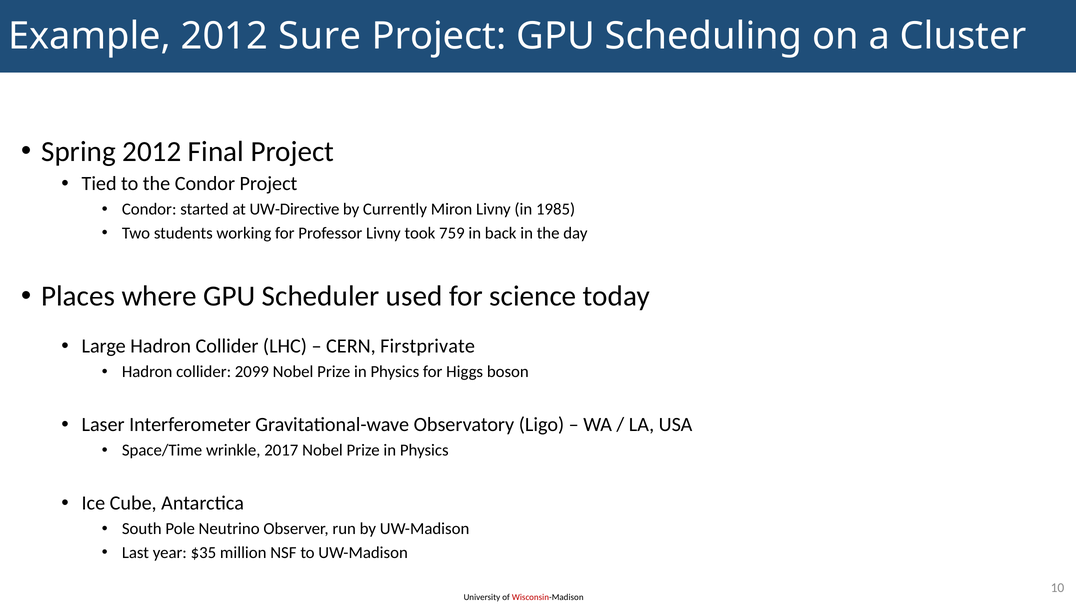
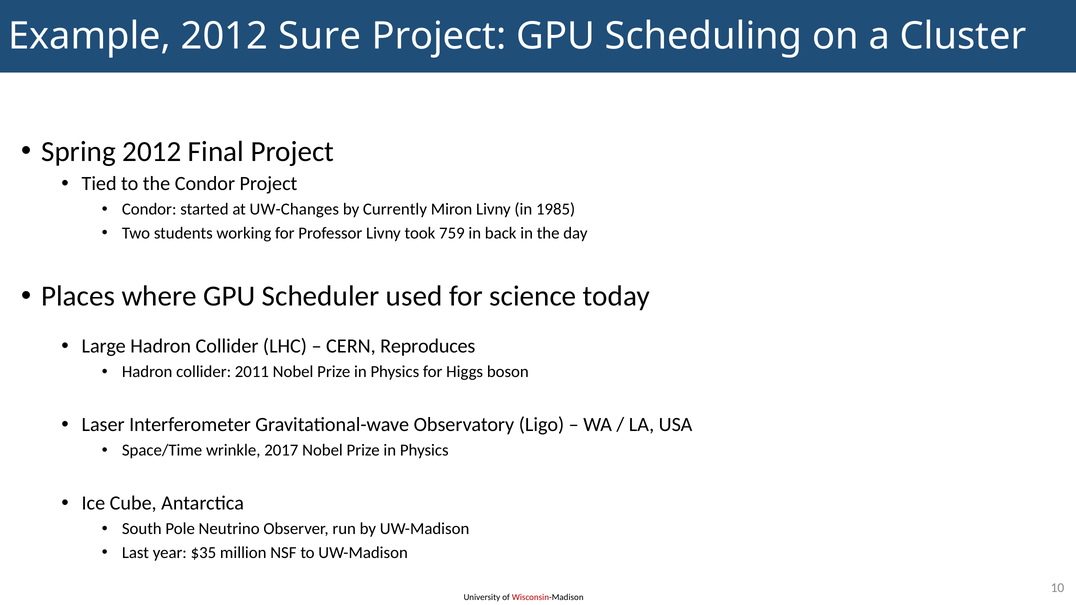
UW-Directive: UW-Directive -> UW-Changes
Firstprivate: Firstprivate -> Reproduces
2099: 2099 -> 2011
